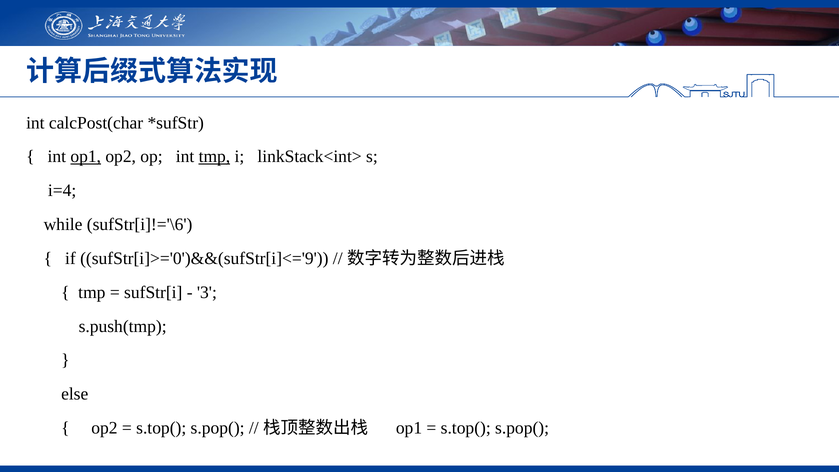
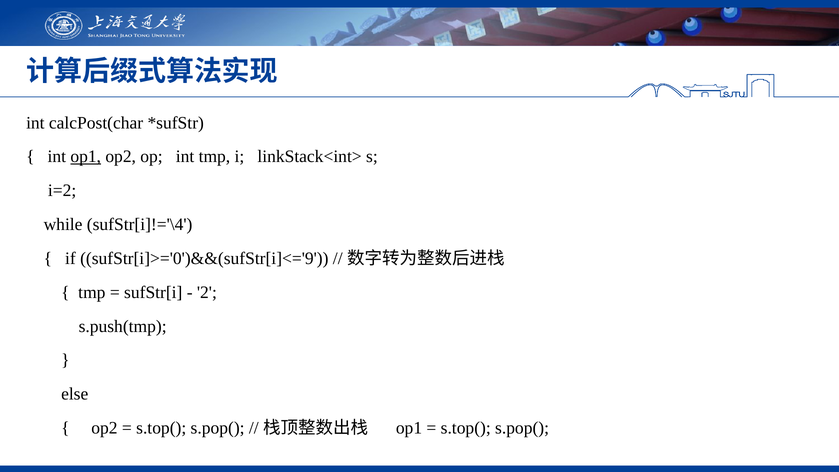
tmp at (214, 157) underline: present -> none
i=4: i=4 -> i=2
sufStr[i]!='\6: sufStr[i]!='\6 -> sufStr[i]!='\4
3: 3 -> 2
